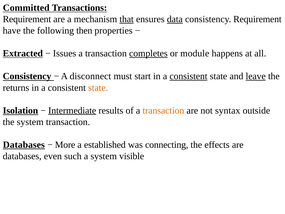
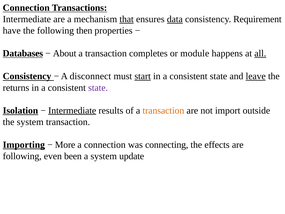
Committed at (26, 8): Committed -> Connection
Requirement at (27, 19): Requirement -> Intermediate
Extracted: Extracted -> Databases
Issues: Issues -> About
completes underline: present -> none
all underline: none -> present
start underline: none -> present
consistent at (188, 76) underline: present -> none
state at (98, 88) colour: orange -> purple
syntax: syntax -> import
Databases at (24, 145): Databases -> Importing
a established: established -> connection
databases at (22, 156): databases -> following
such: such -> been
visible: visible -> update
